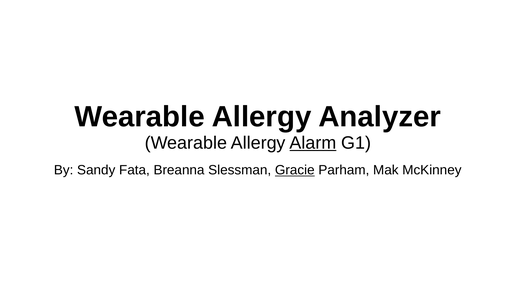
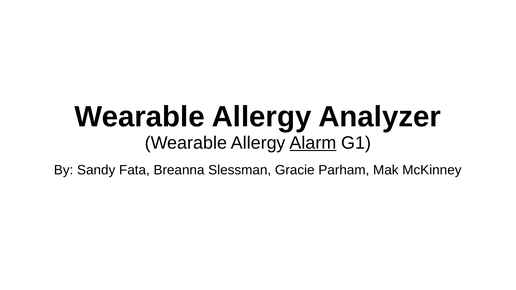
Gracie underline: present -> none
